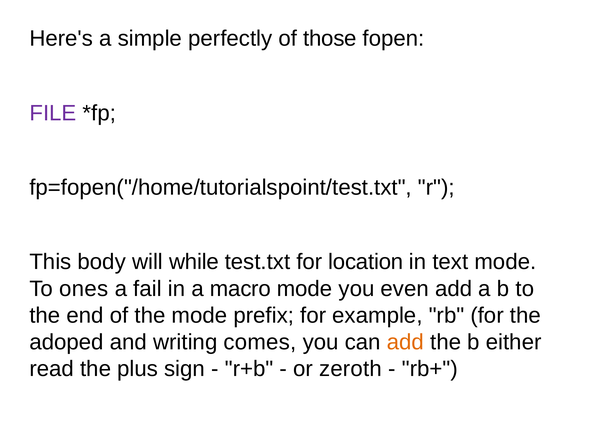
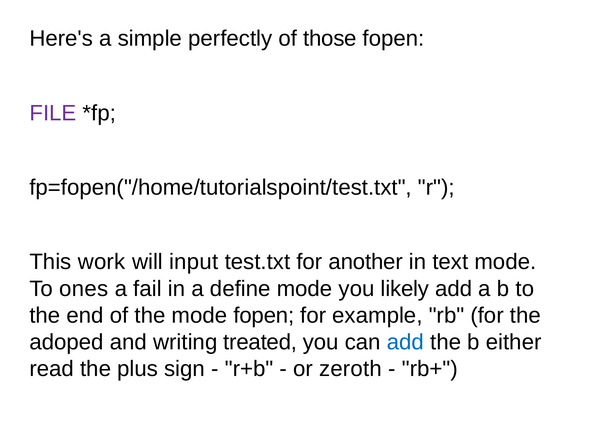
body: body -> work
while: while -> input
location: location -> another
macro: macro -> define
even: even -> likely
mode prefix: prefix -> fopen
comes: comes -> treated
add at (405, 342) colour: orange -> blue
